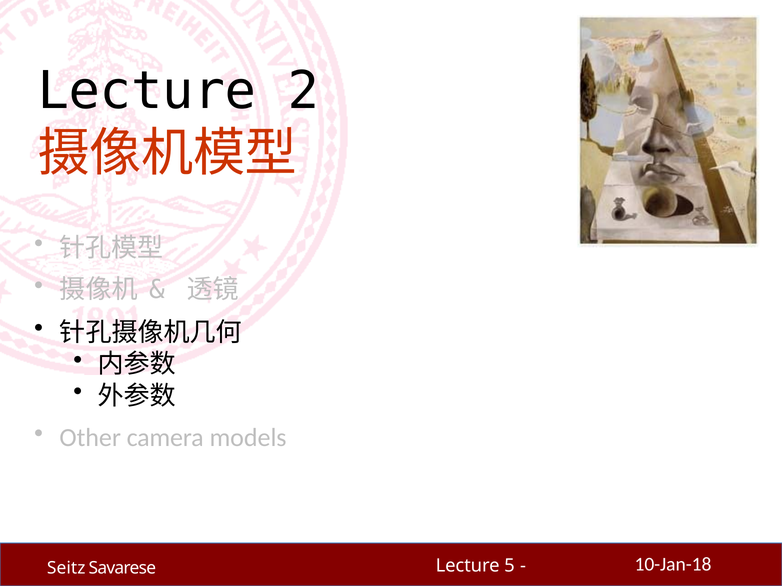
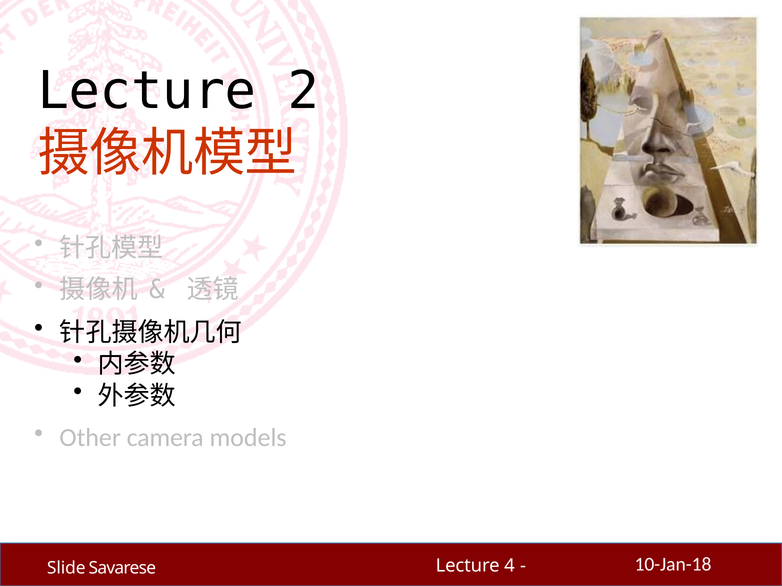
5: 5 -> 4
Seitz: Seitz -> Slide
